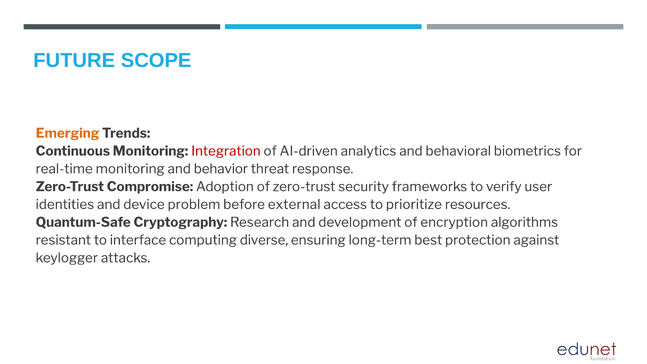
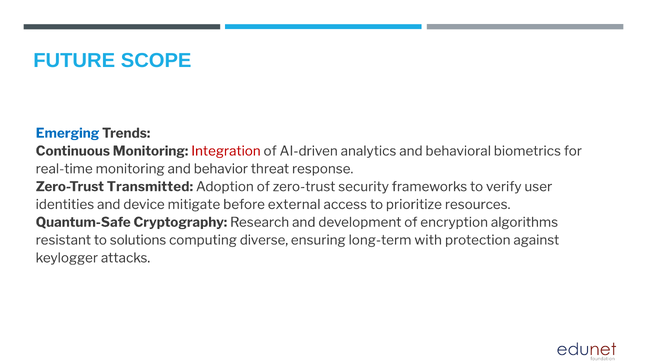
Emerging colour: orange -> blue
Compromise: Compromise -> Transmitted
problem: problem -> mitigate
interface: interface -> solutions
best: best -> with
